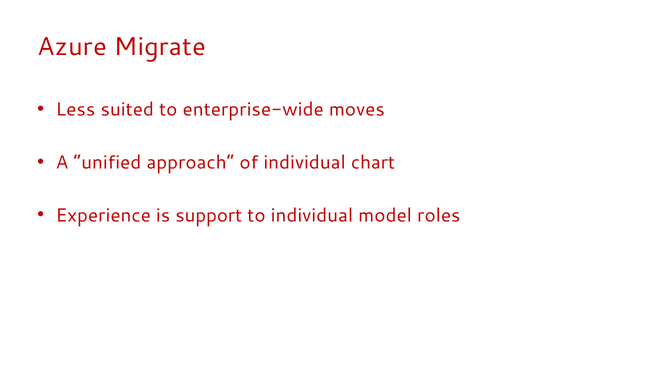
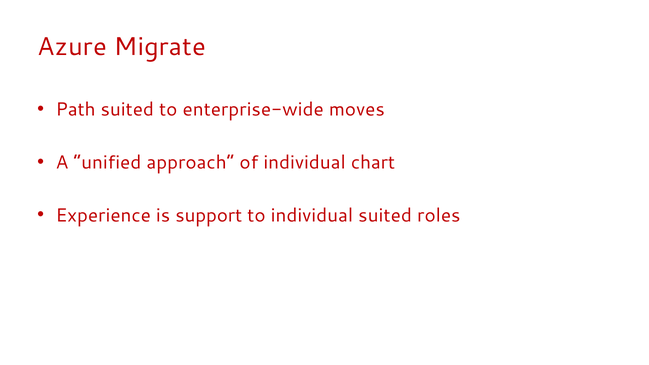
Less: Less -> Path
individual model: model -> suited
